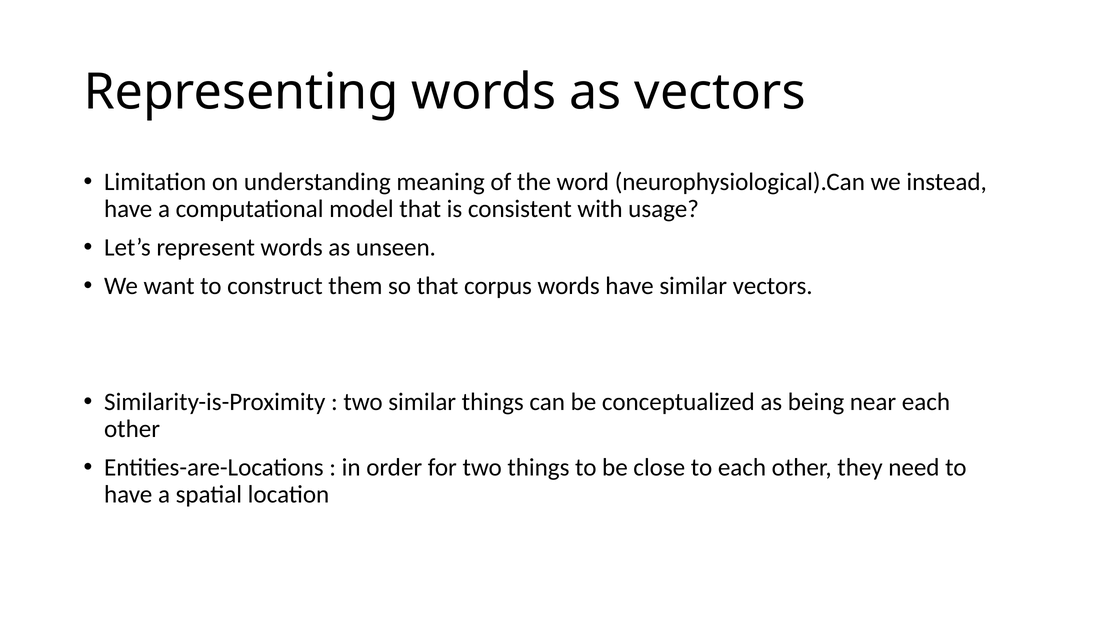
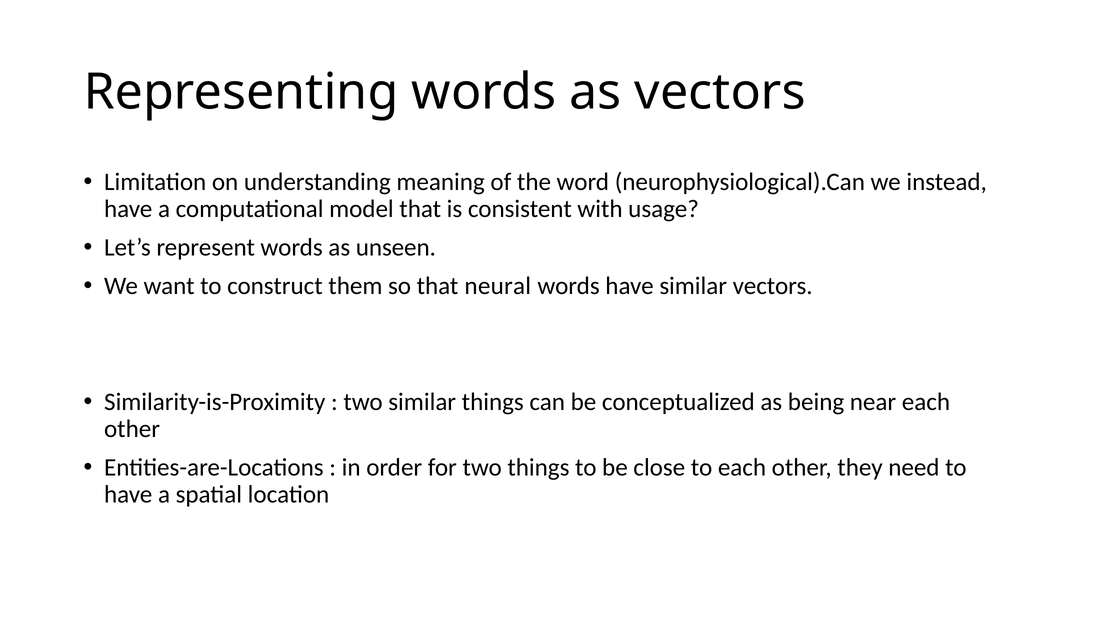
corpus: corpus -> neural
